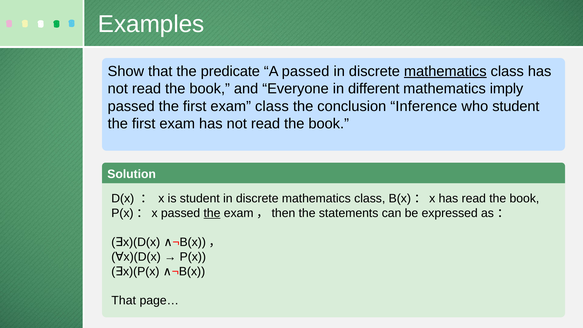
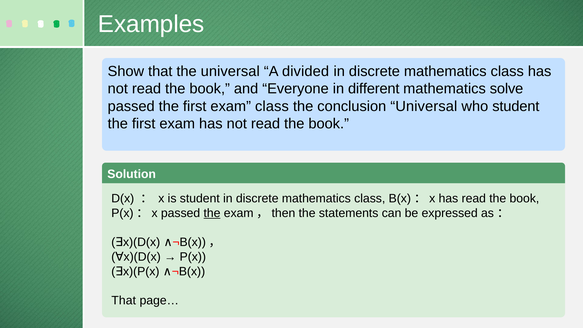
the predicate: predicate -> universal
A passed: passed -> divided
mathematics at (445, 71) underline: present -> none
imply: imply -> solve
conclusion Inference: Inference -> Universal
